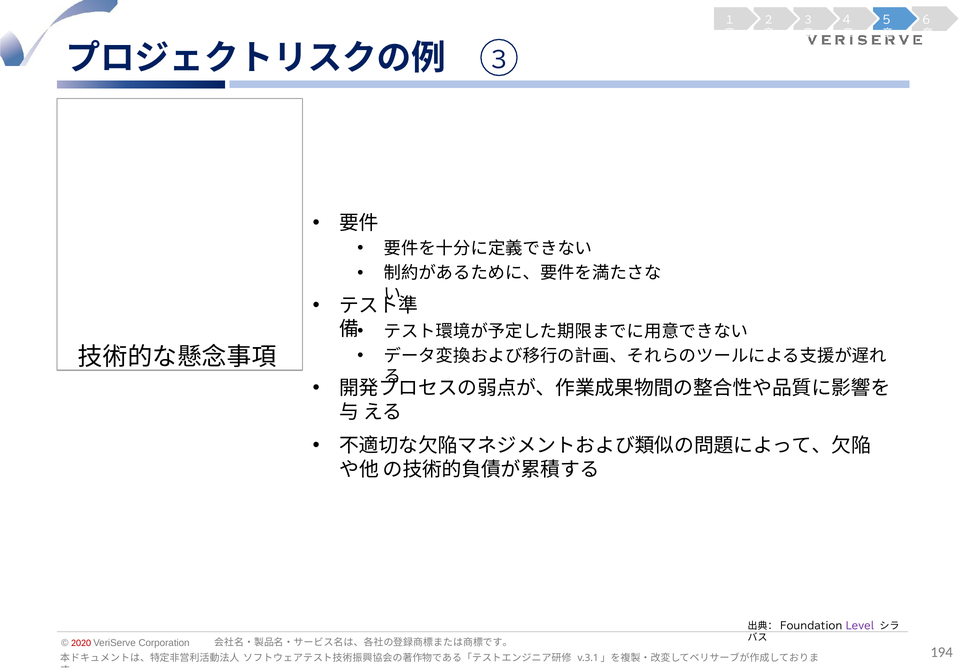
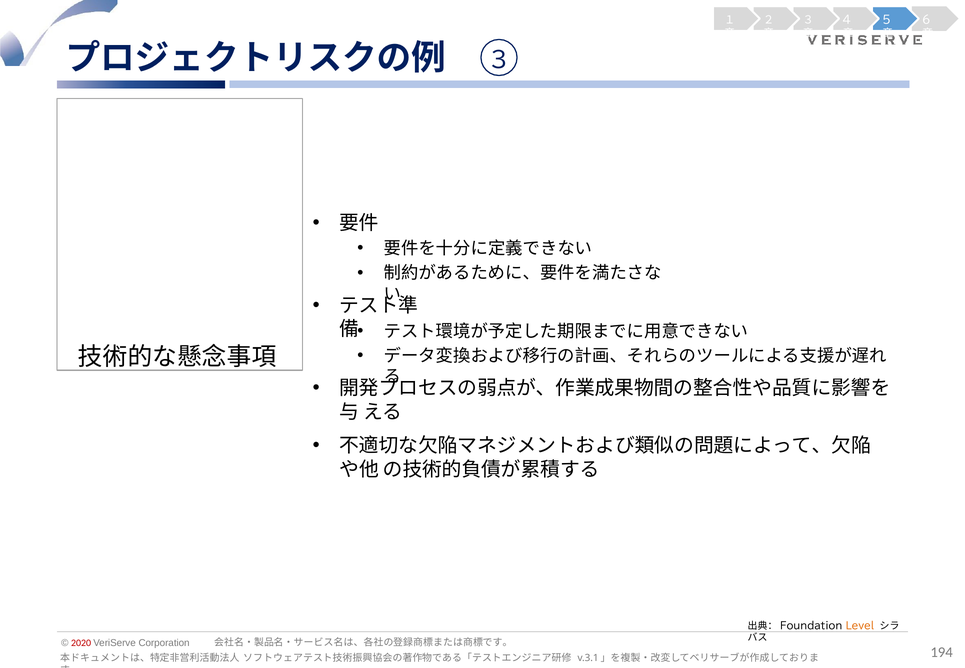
Level colour: purple -> orange
